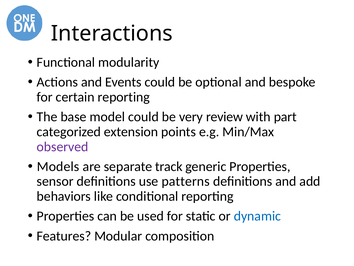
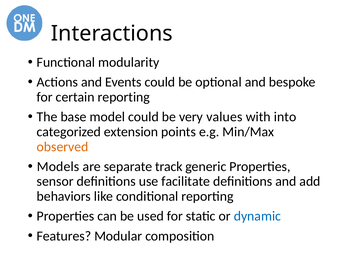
review: review -> values
part: part -> into
observed colour: purple -> orange
patterns: patterns -> facilitate
